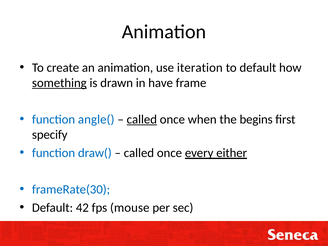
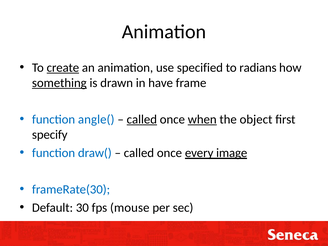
create underline: none -> present
iteration: iteration -> specified
to default: default -> radians
when underline: none -> present
begins: begins -> object
either: either -> image
42: 42 -> 30
